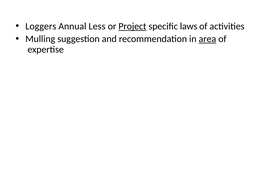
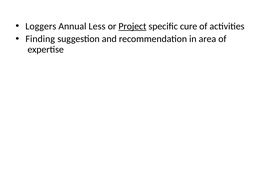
laws: laws -> cure
Mulling: Mulling -> Finding
area underline: present -> none
